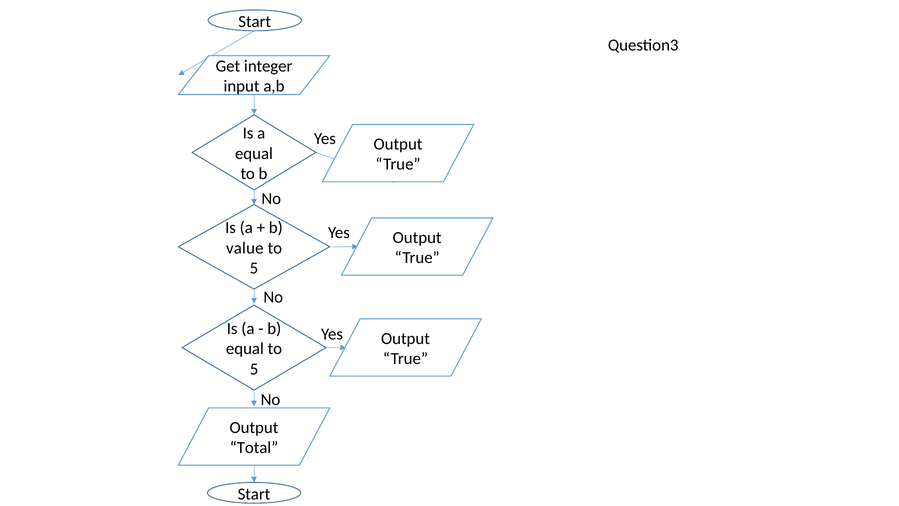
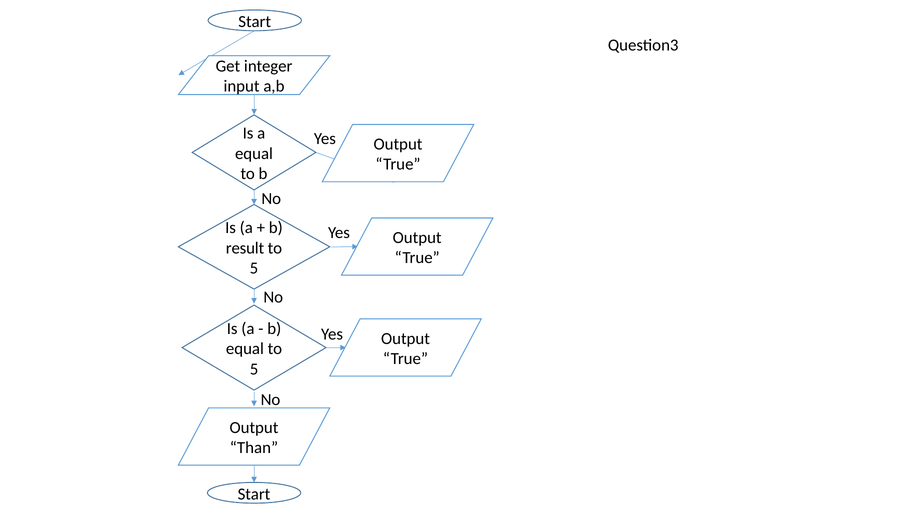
value: value -> result
Total: Total -> Than
